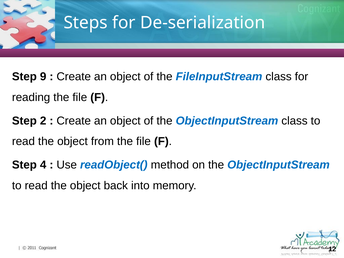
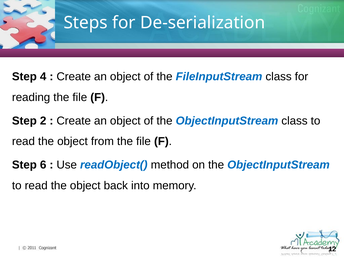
9: 9 -> 4
4: 4 -> 6
